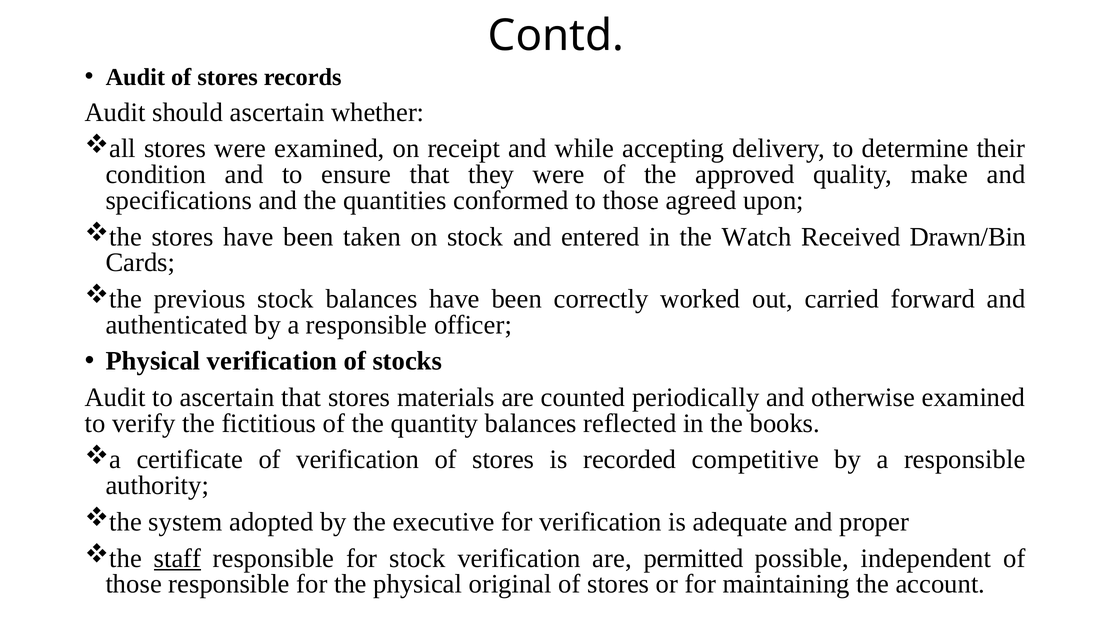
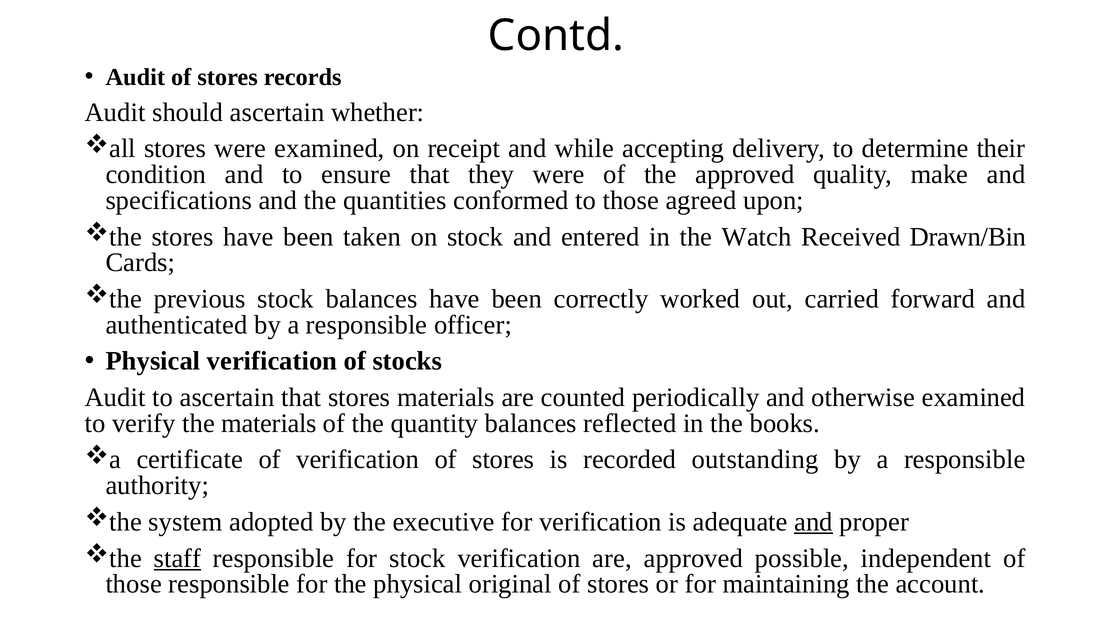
the fictitious: fictitious -> materials
competitive: competitive -> outstanding
and at (813, 521) underline: none -> present
are permitted: permitted -> approved
